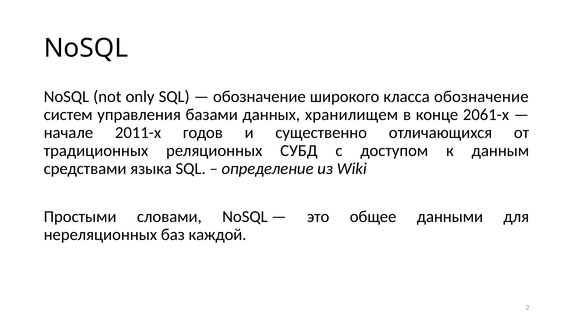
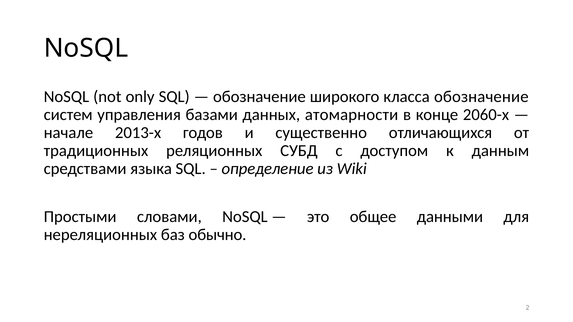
хранилищем: хранилищем -> атомарности
2061-х: 2061-х -> 2060-х
2011-х: 2011-х -> 2013-х
каждой: каждой -> обычно
